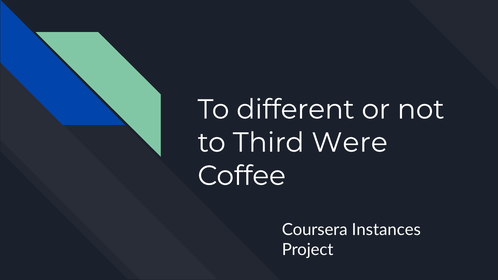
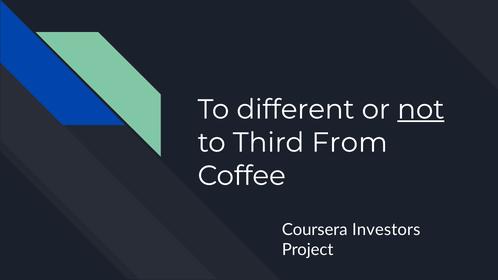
not underline: none -> present
Were: Were -> From
Instances: Instances -> Investors
